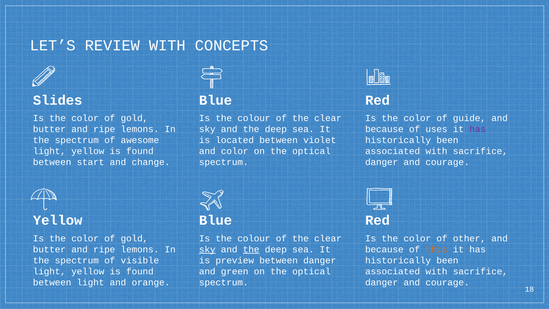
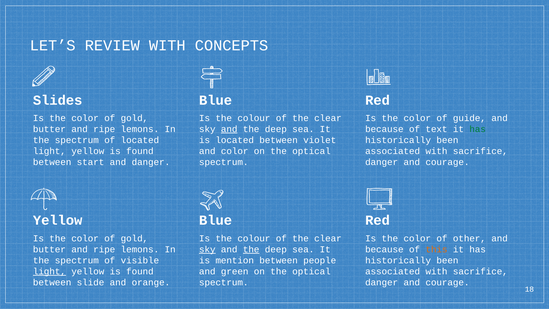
and at (229, 129) underline: none -> present
uses: uses -> text
has at (478, 129) colour: purple -> green
of awesome: awesome -> located
and change: change -> danger
preview: preview -> mention
between danger: danger -> people
light at (49, 271) underline: none -> present
between light: light -> slide
